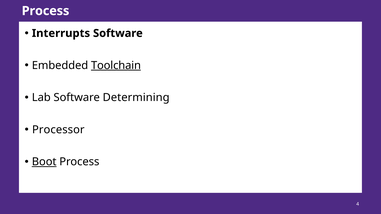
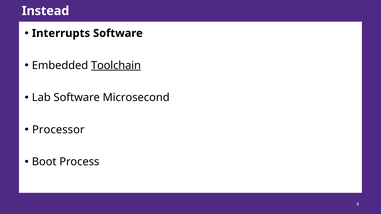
Process at (46, 11): Process -> Instead
Determining: Determining -> Microsecond
Boot underline: present -> none
